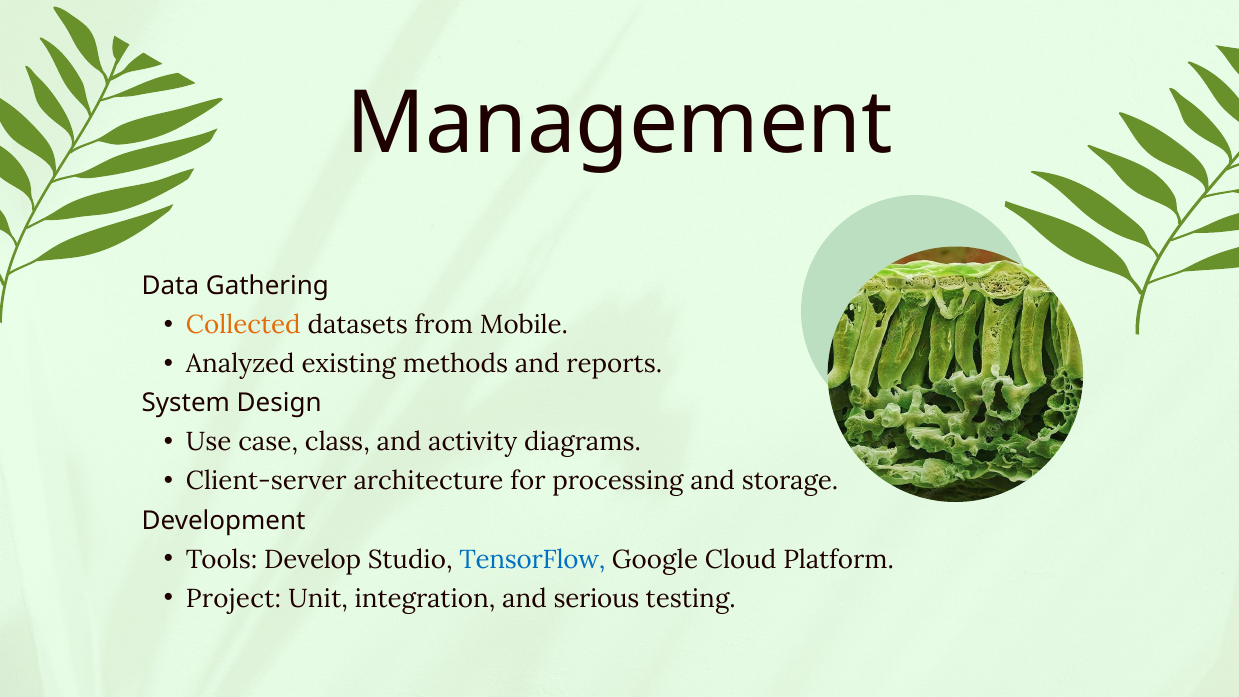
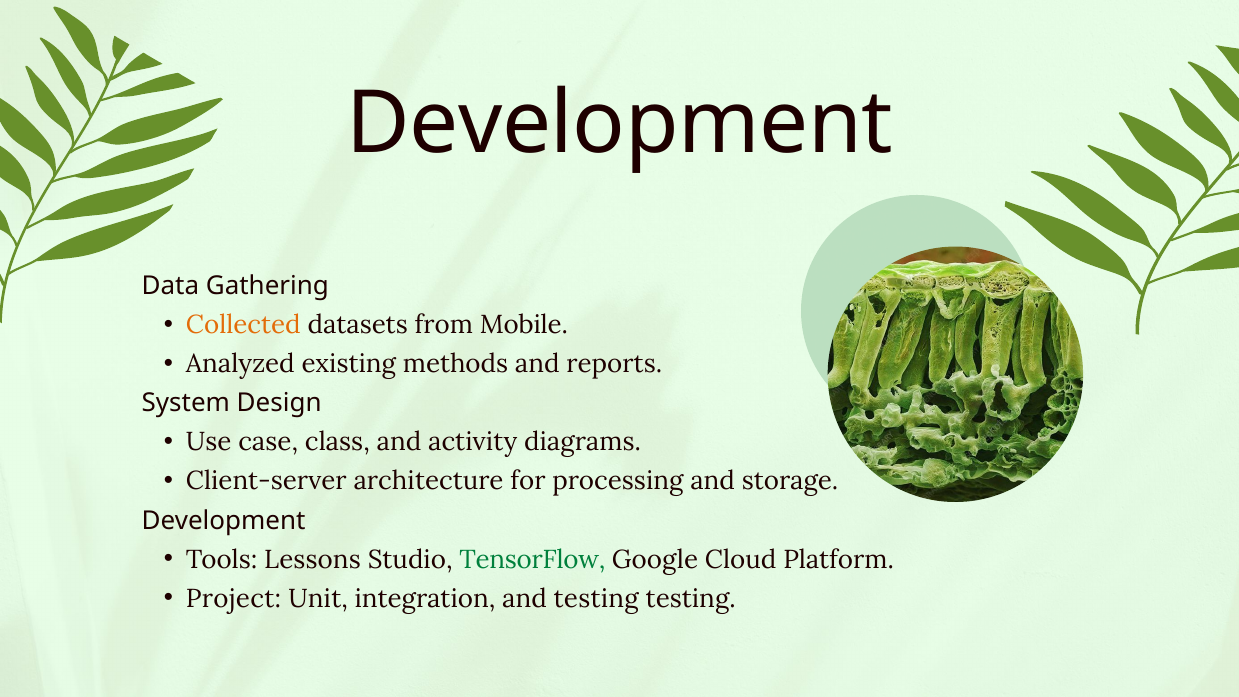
Management at (620, 124): Management -> Development
Develop: Develop -> Lessons
TensorFlow colour: blue -> green
and serious: serious -> testing
